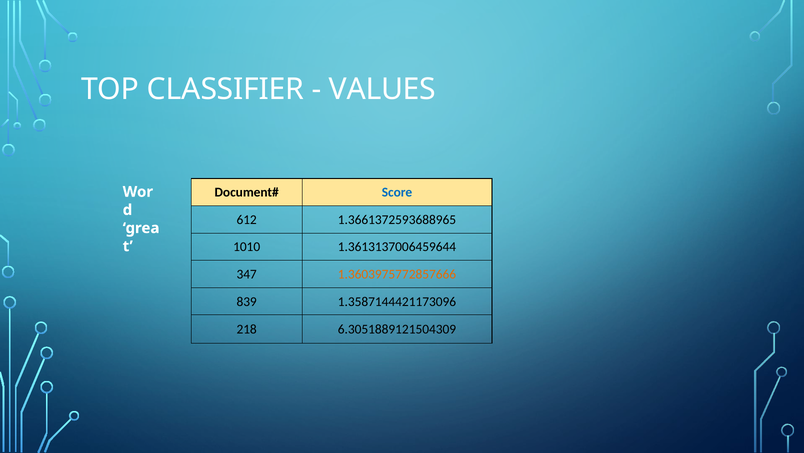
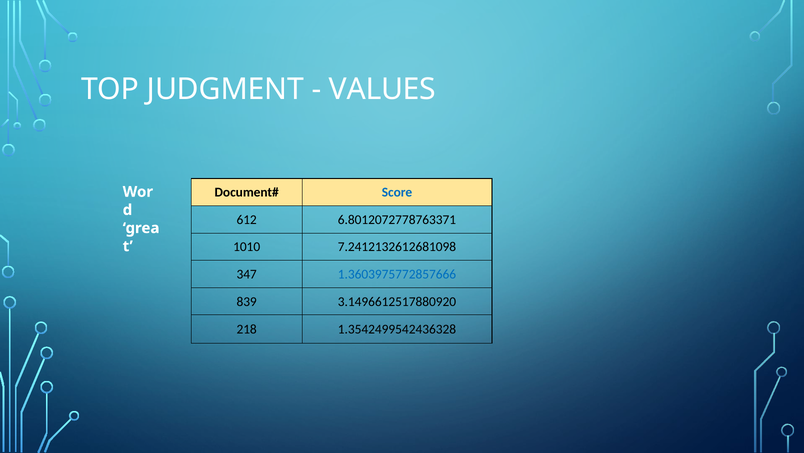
CLASSIFIER: CLASSIFIER -> JUDGMENT
1.3661372593688965: 1.3661372593688965 -> 6.8012072778763371
1.3613137006459644: 1.3613137006459644 -> 7.2412132612681098
1.3603975772857666 colour: orange -> blue
1.3587144421173096: 1.3587144421173096 -> 3.1496612517880920
6.3051889121504309: 6.3051889121504309 -> 1.3542499542436328
